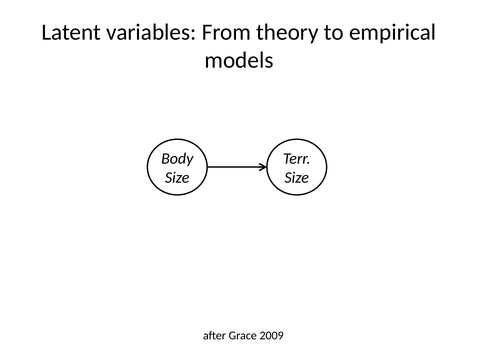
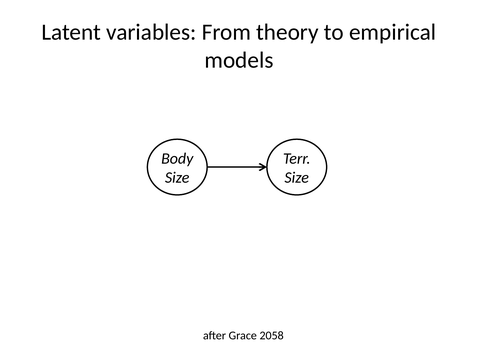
2009: 2009 -> 2058
